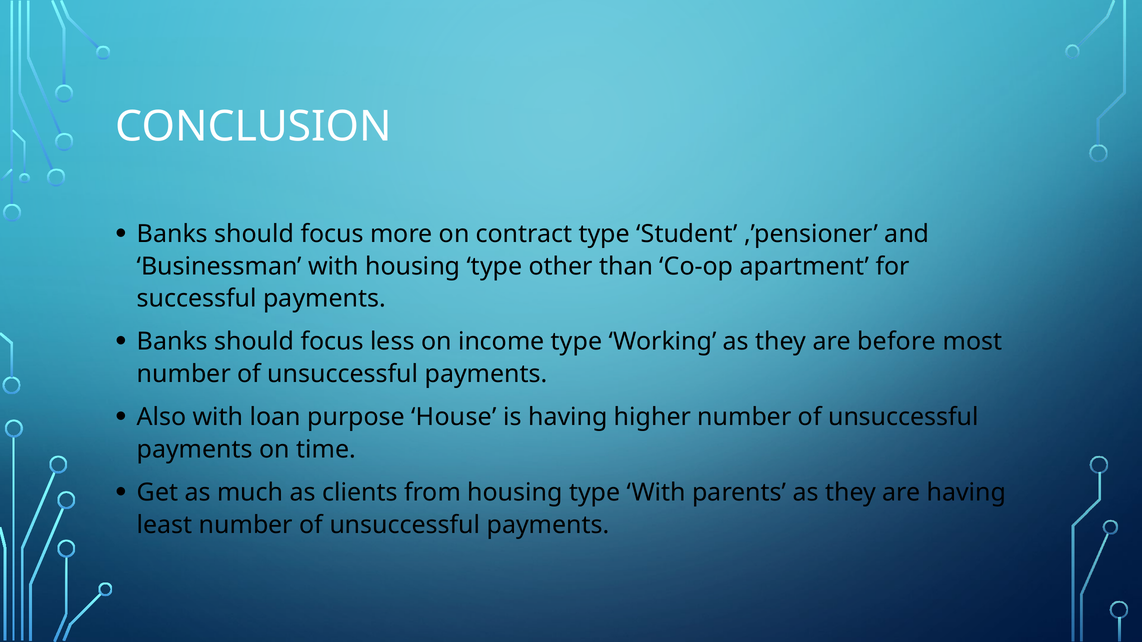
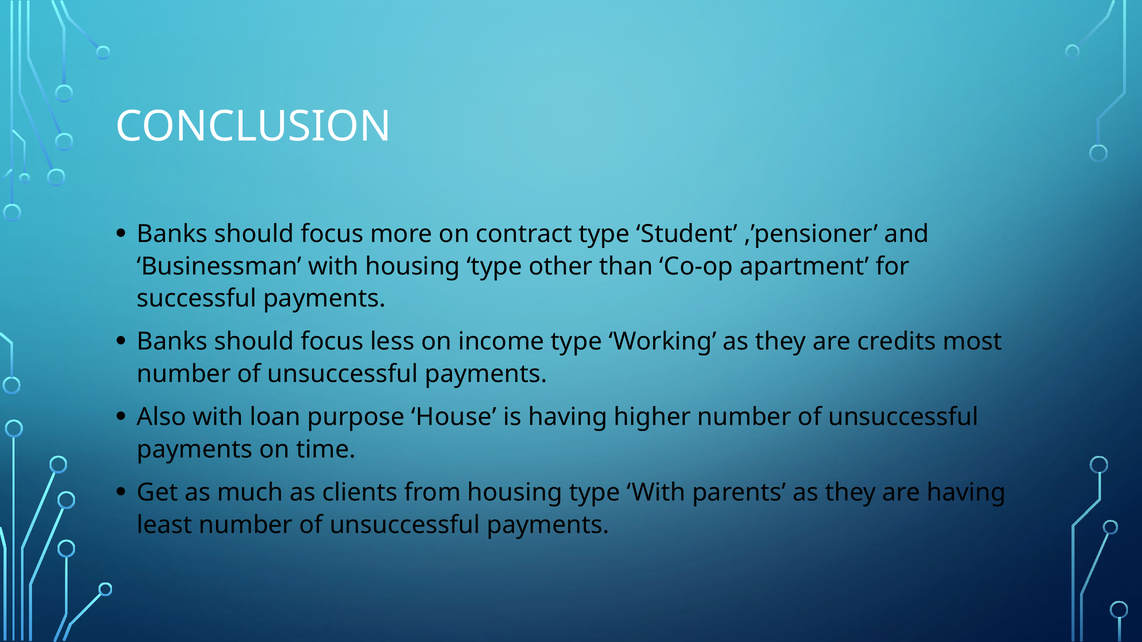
before: before -> credits
